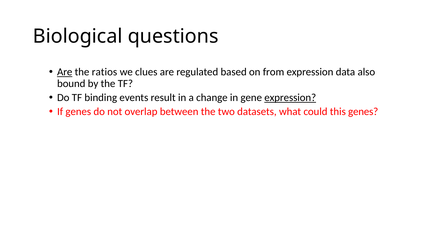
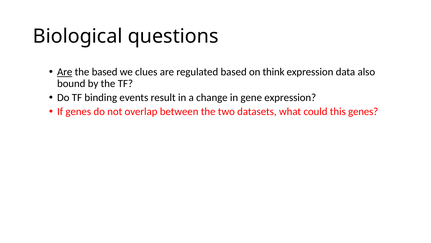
the ratios: ratios -> based
from: from -> think
expression at (290, 97) underline: present -> none
